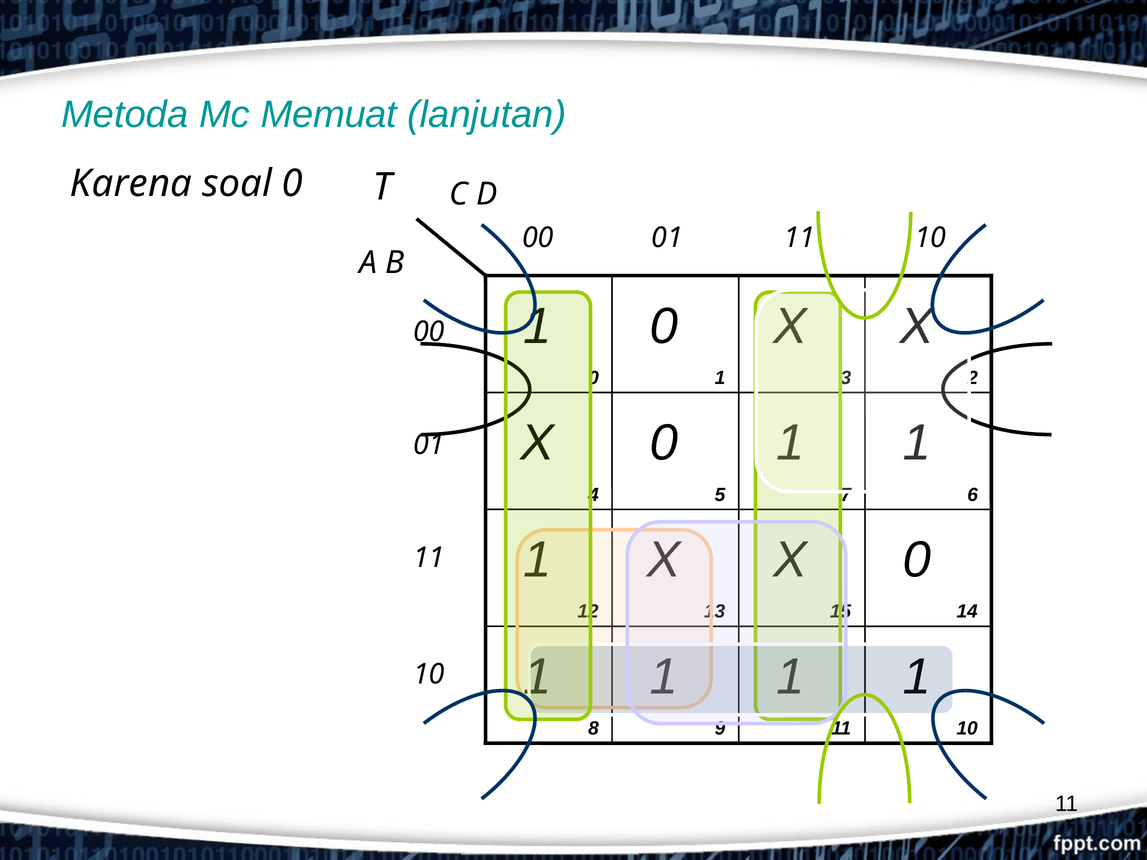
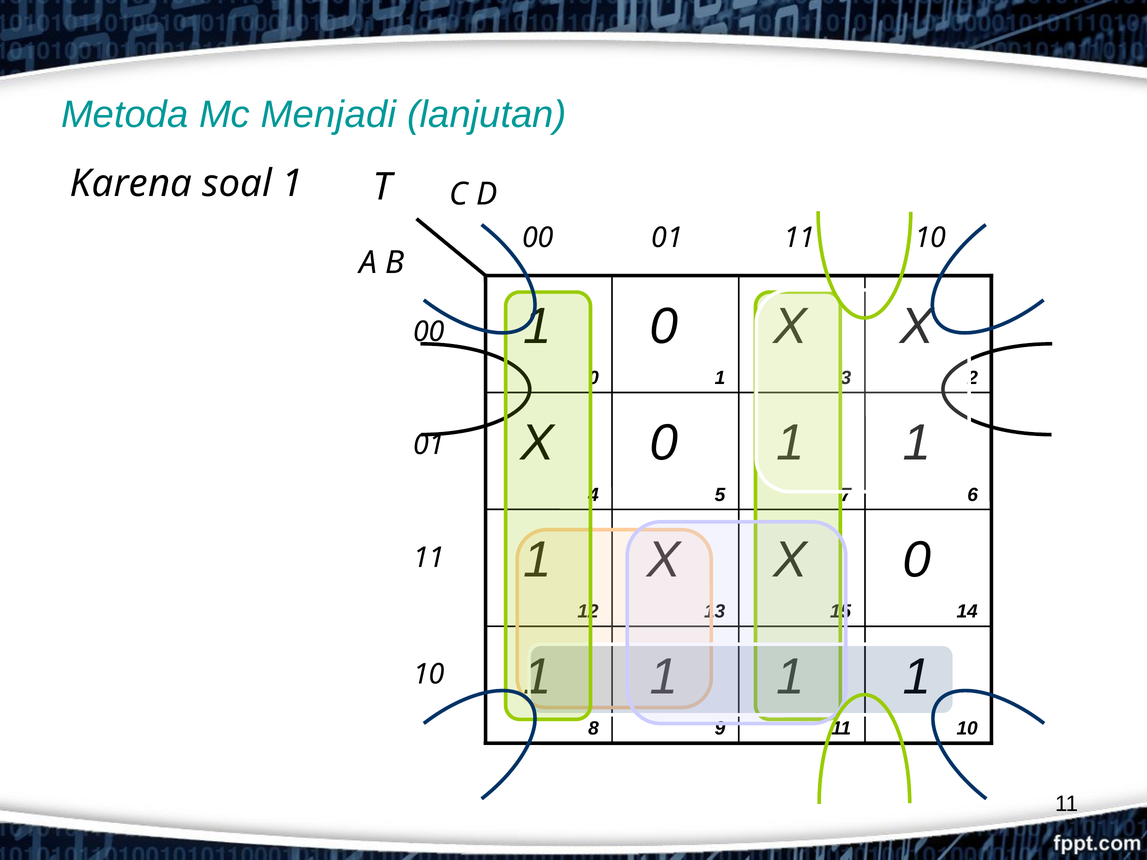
Memuat: Memuat -> Menjadi
soal 0: 0 -> 1
